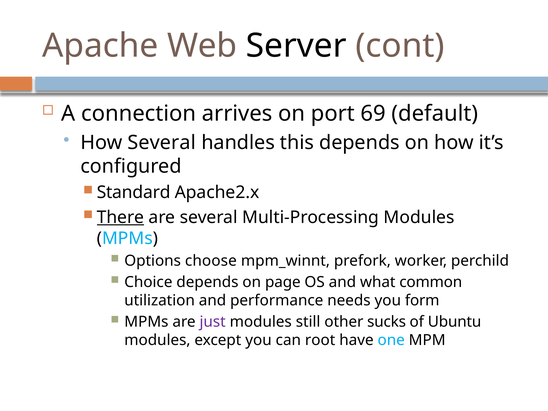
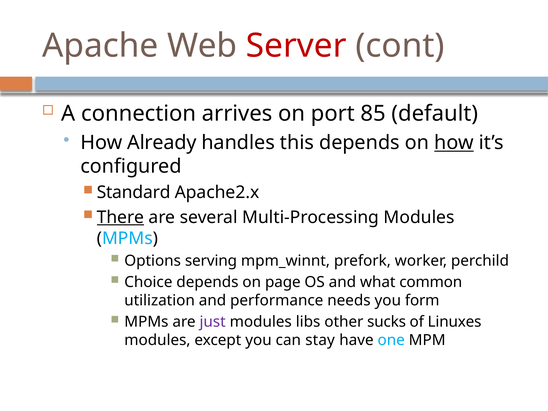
Server colour: black -> red
69: 69 -> 85
How Several: Several -> Already
how at (454, 143) underline: none -> present
choose: choose -> serving
still: still -> libs
Ubuntu: Ubuntu -> Linuxes
root: root -> stay
